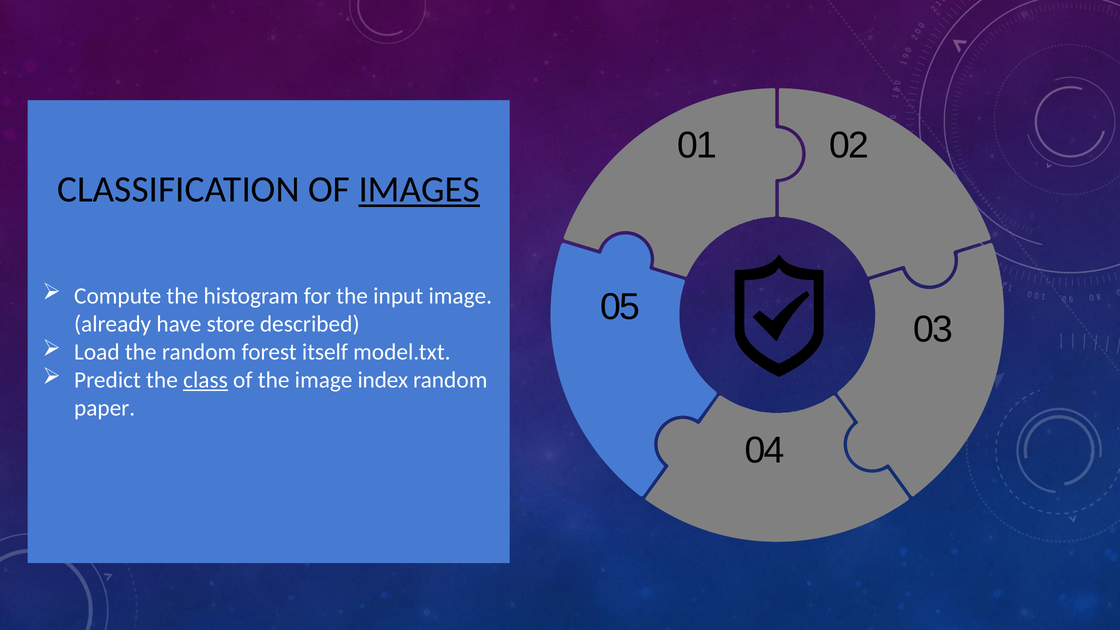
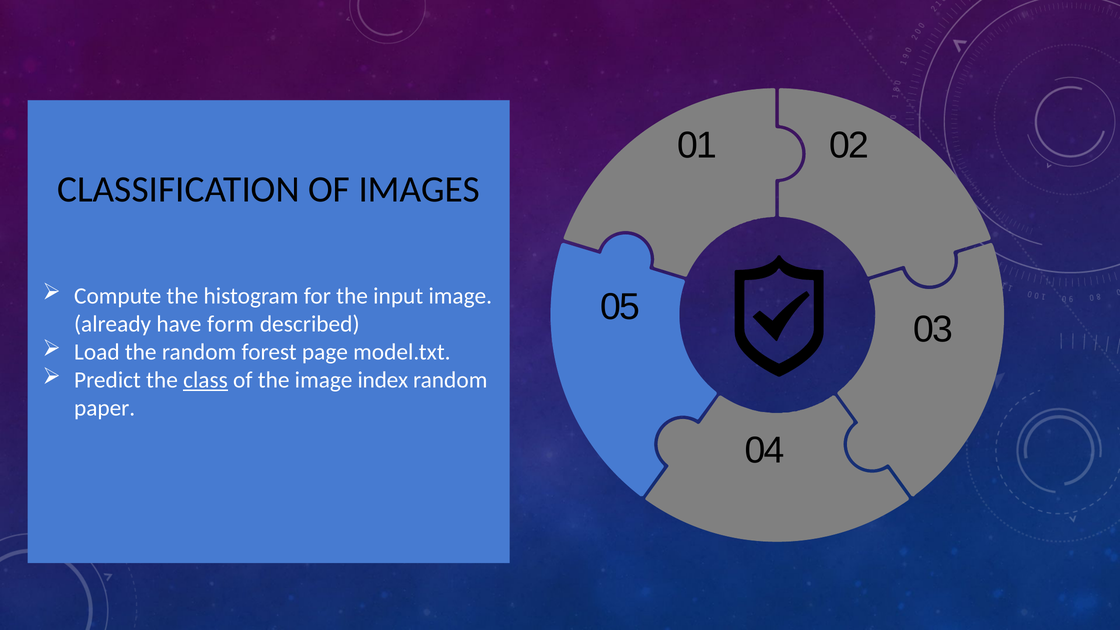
IMAGES underline: present -> none
store: store -> form
itself: itself -> page
